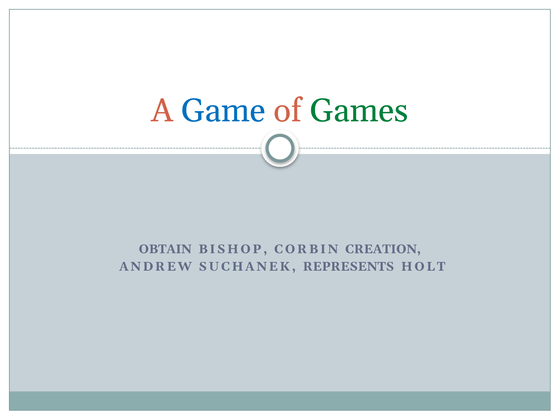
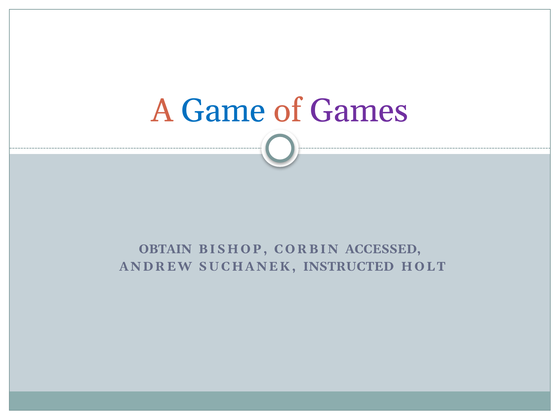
Games colour: green -> purple
CREATION: CREATION -> ACCESSED
REPRESENTS: REPRESENTS -> INSTRUCTED
